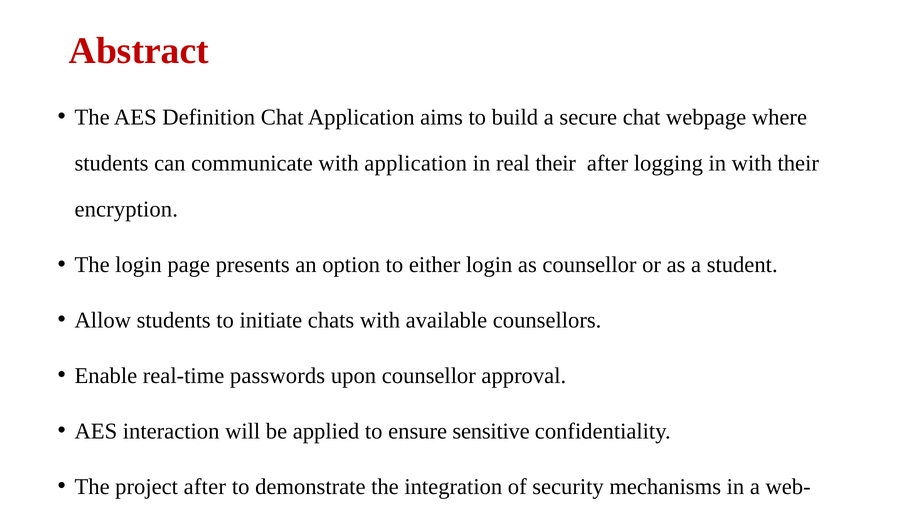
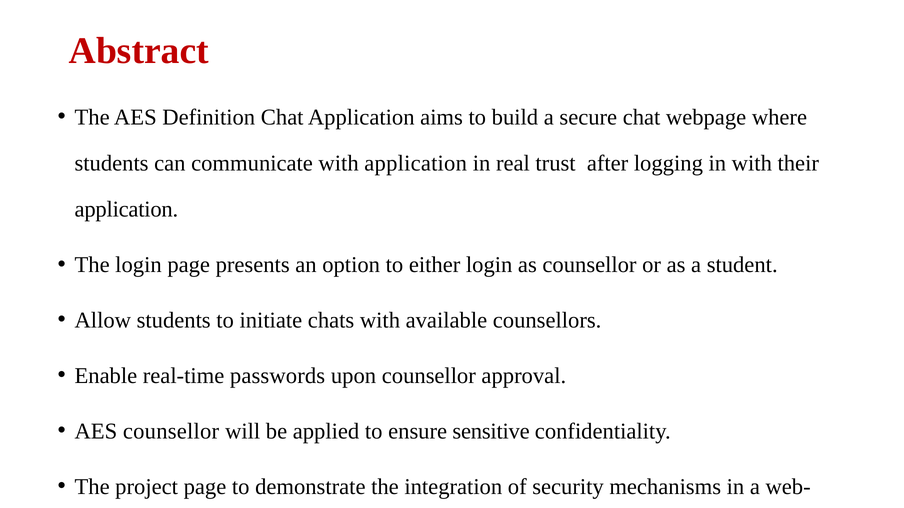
real their: their -> trust
encryption at (126, 210): encryption -> application
AES interaction: interaction -> counsellor
project after: after -> page
